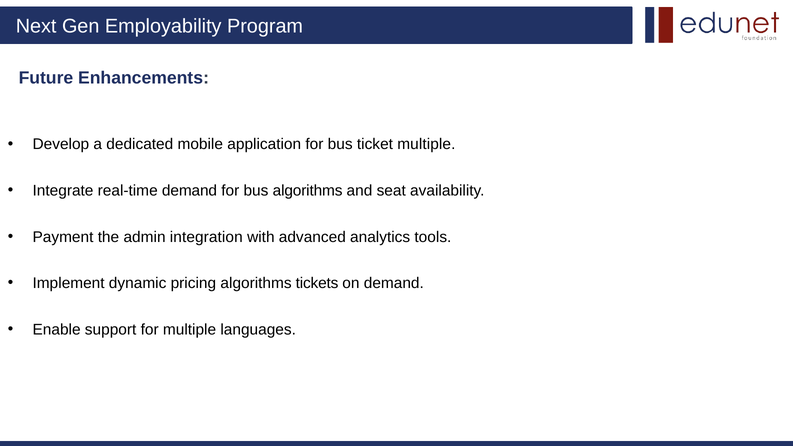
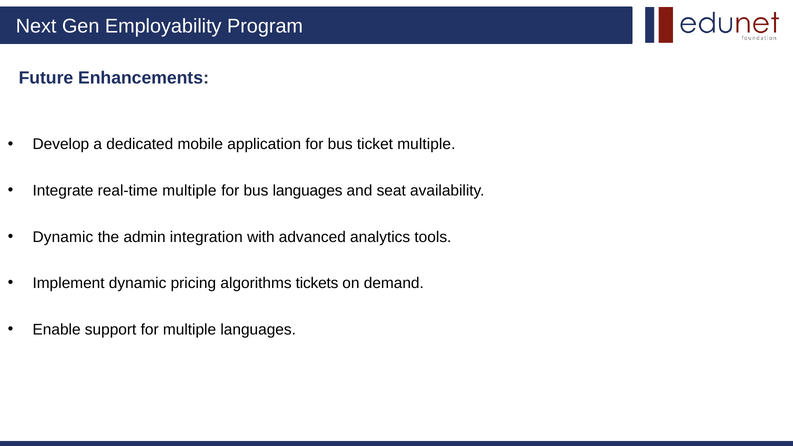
real-time demand: demand -> multiple
bus algorithms: algorithms -> languages
Payment at (63, 237): Payment -> Dynamic
